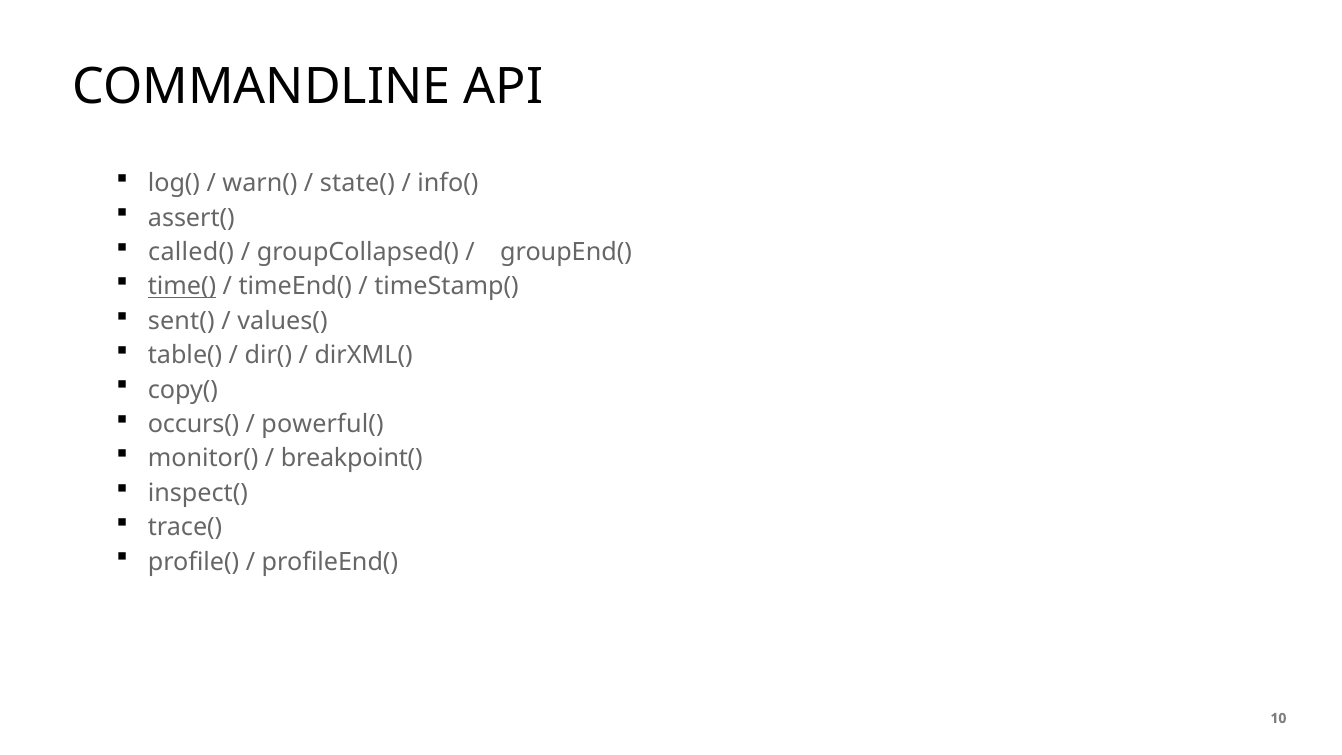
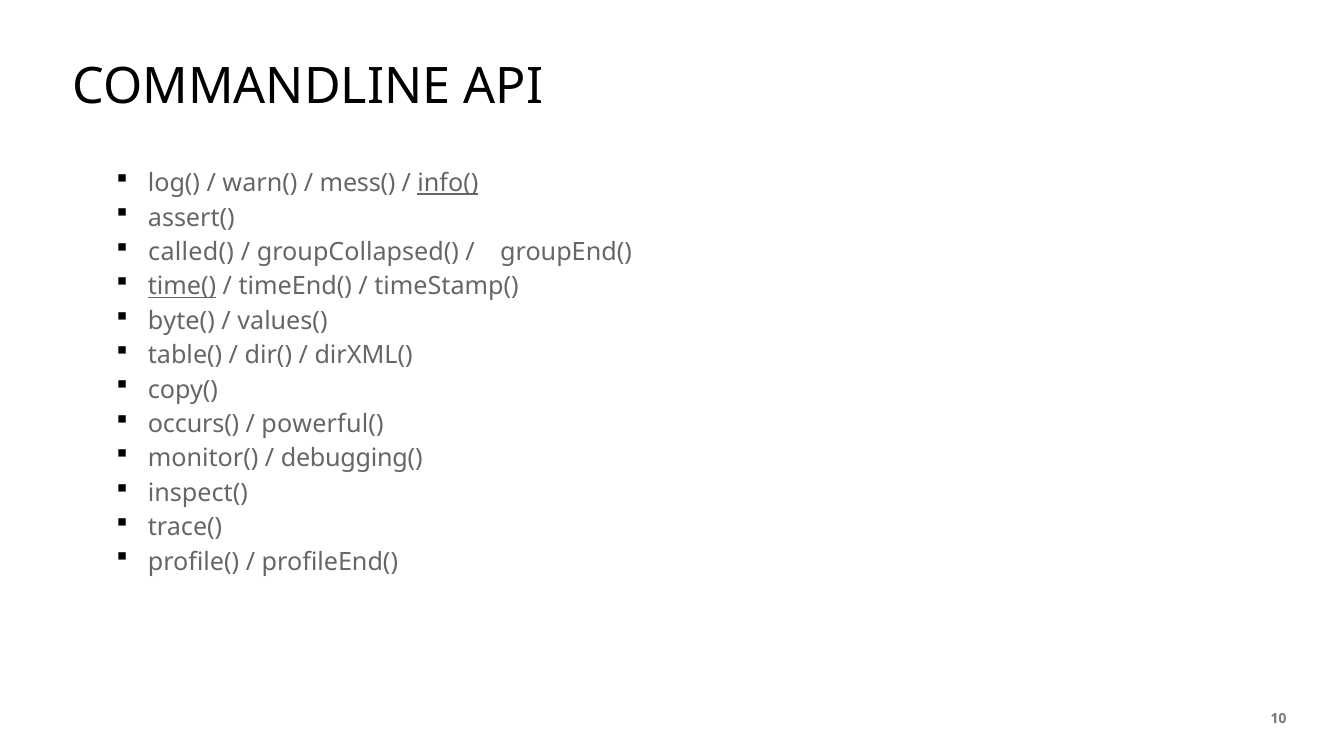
state(: state( -> mess(
info( underline: none -> present
sent(: sent( -> byte(
breakpoint(: breakpoint( -> debugging(
